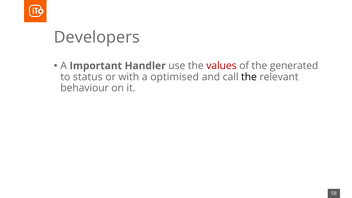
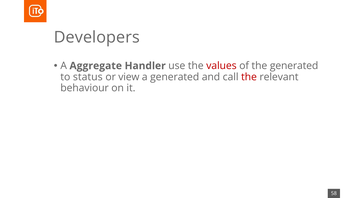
Important: Important -> Aggregate
with: with -> view
a optimised: optimised -> generated
the at (249, 77) colour: black -> red
